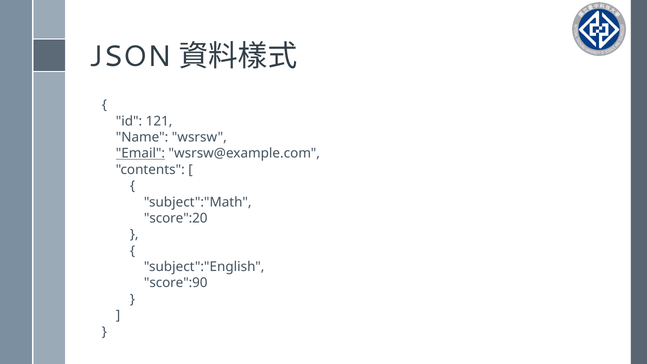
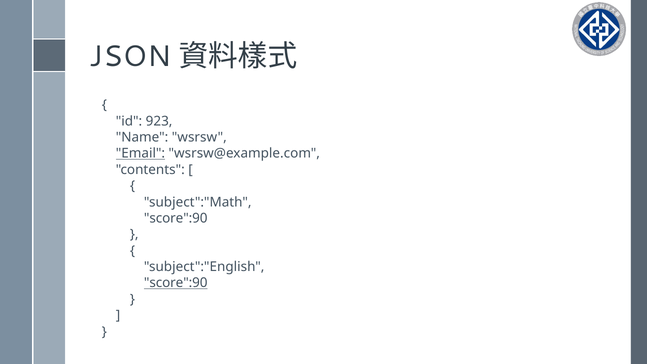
121: 121 -> 923
score":20 at (176, 218): score":20 -> score":90
score":90 at (176, 283) underline: none -> present
